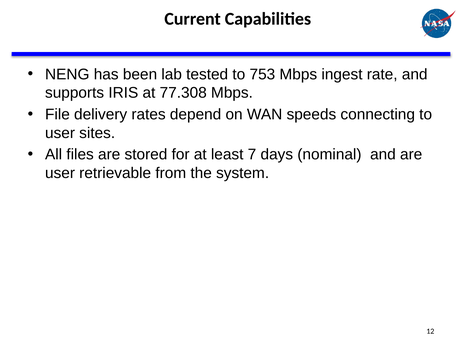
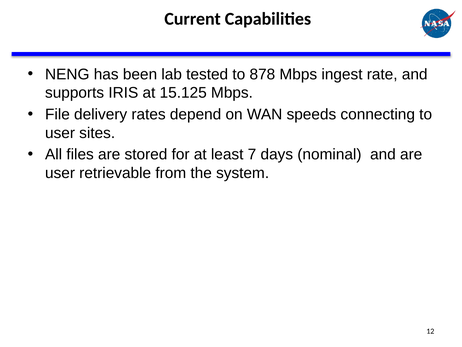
753: 753 -> 878
77.308: 77.308 -> 15.125
